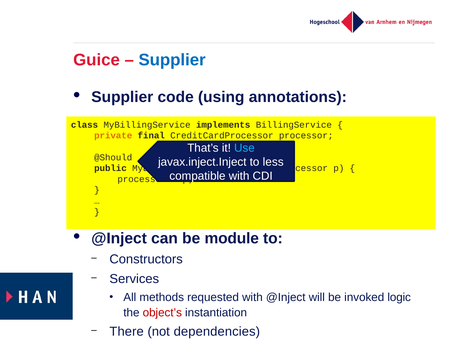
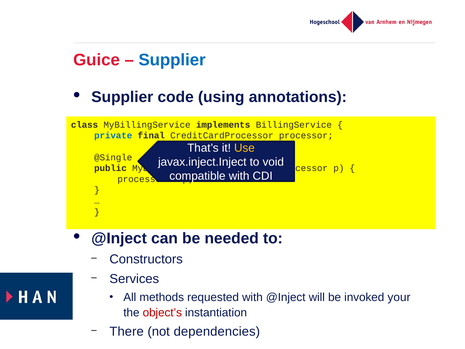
private colour: orange -> blue
Use colour: light blue -> yellow
@Should: @Should -> @Single
less: less -> void
module: module -> needed
logic: logic -> your
